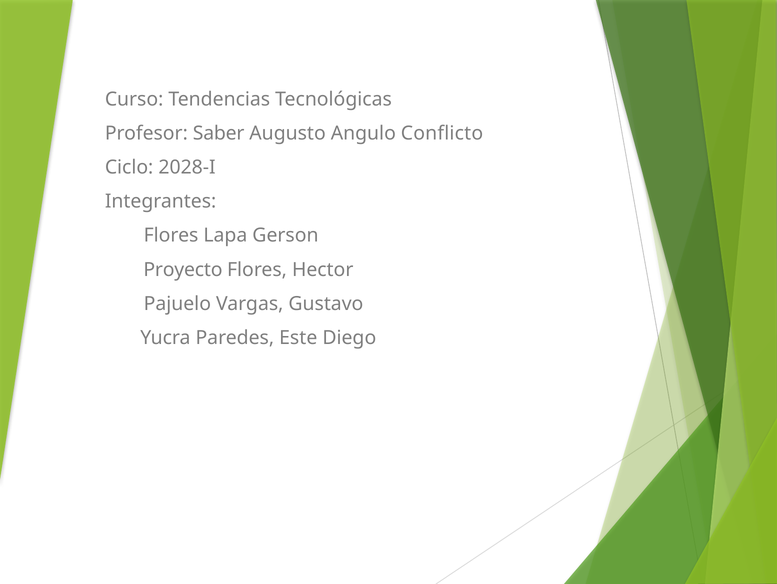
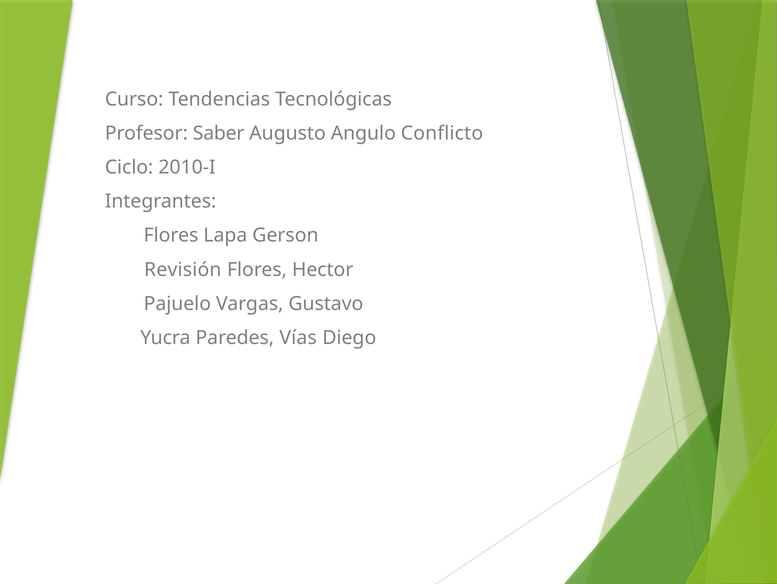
2028-I: 2028-I -> 2010-I
Proyecto: Proyecto -> Revisión
Este: Este -> Vías
